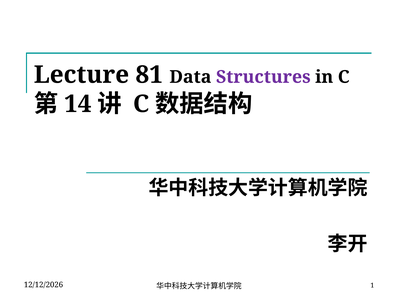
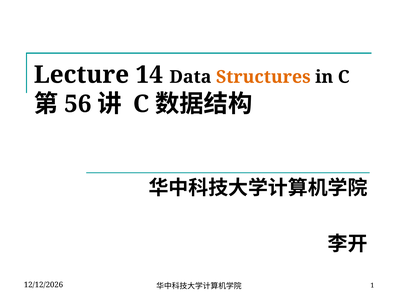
81: 81 -> 14
Structures colour: purple -> orange
14: 14 -> 56
